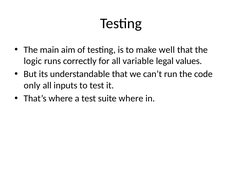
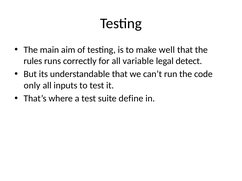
logic: logic -> rules
values: values -> detect
suite where: where -> define
